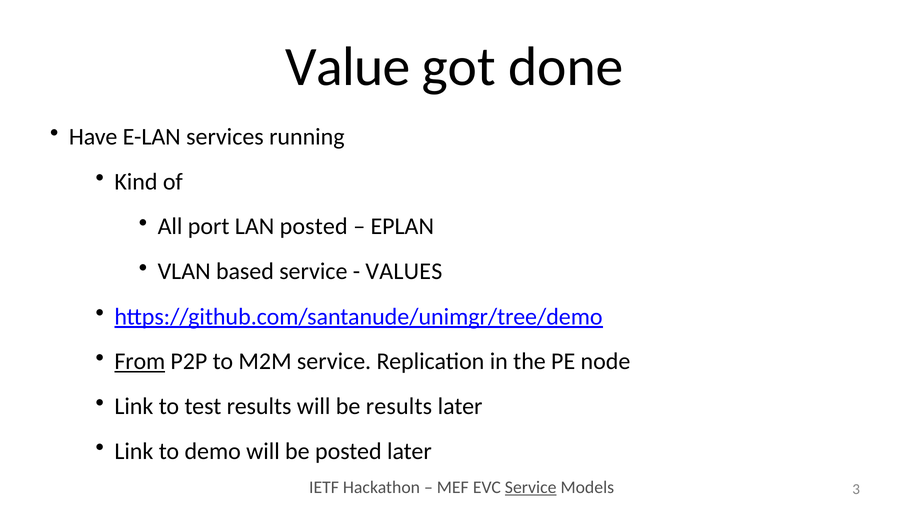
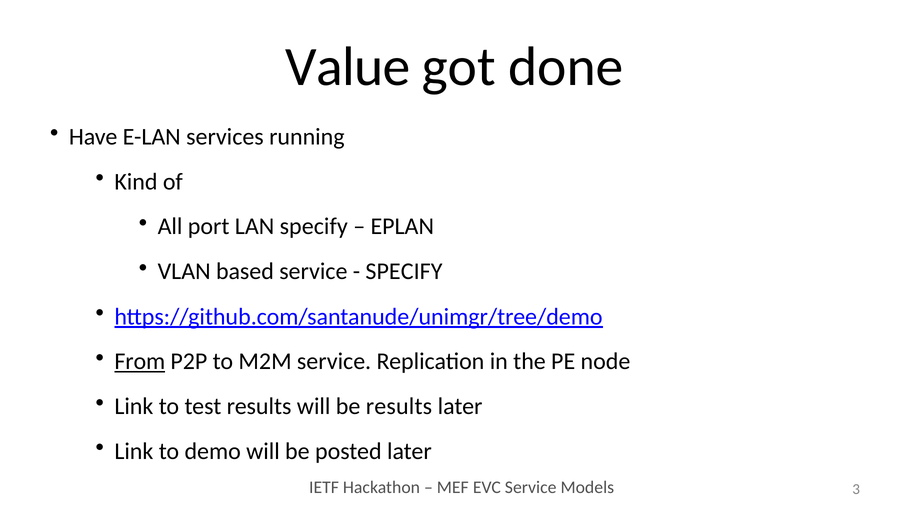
LAN posted: posted -> specify
VALUES at (404, 271): VALUES -> SPECIFY
Service at (531, 487) underline: present -> none
